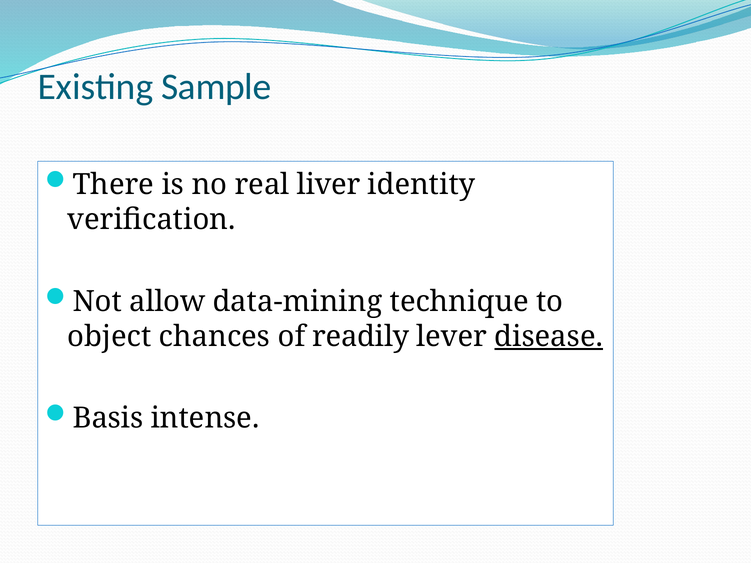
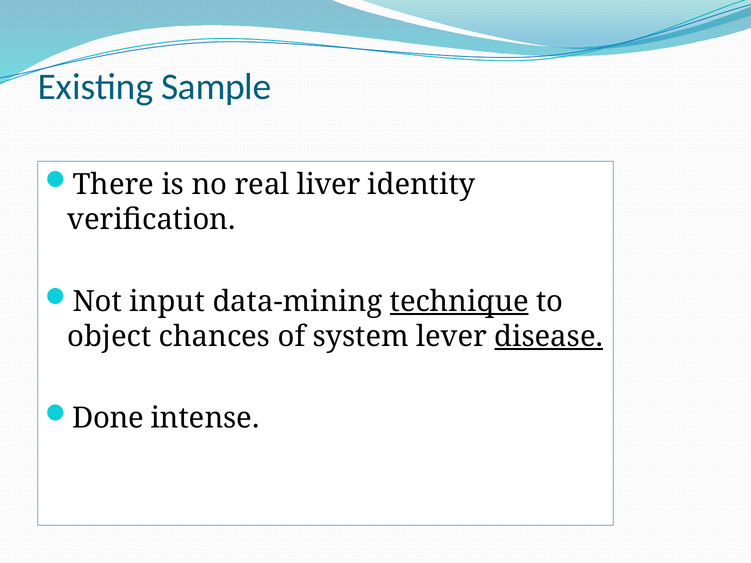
allow: allow -> input
technique underline: none -> present
readily: readily -> system
Basis: Basis -> Done
